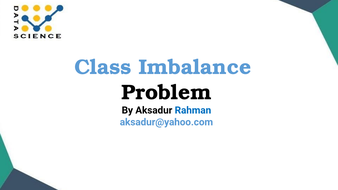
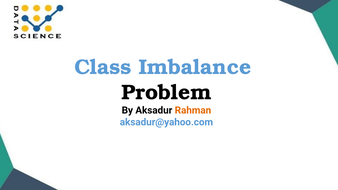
Rahman colour: blue -> orange
